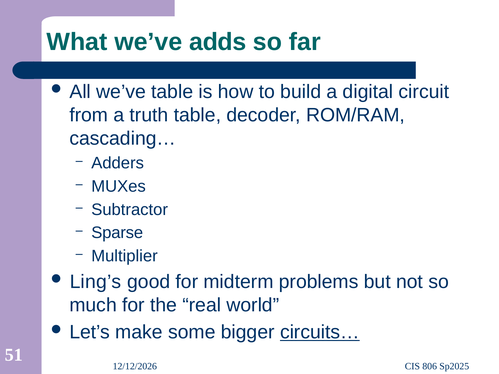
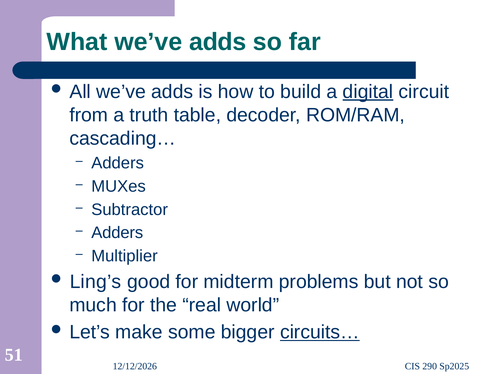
All we’ve table: table -> adds
digital underline: none -> present
Sparse at (117, 233): Sparse -> Adders
806: 806 -> 290
